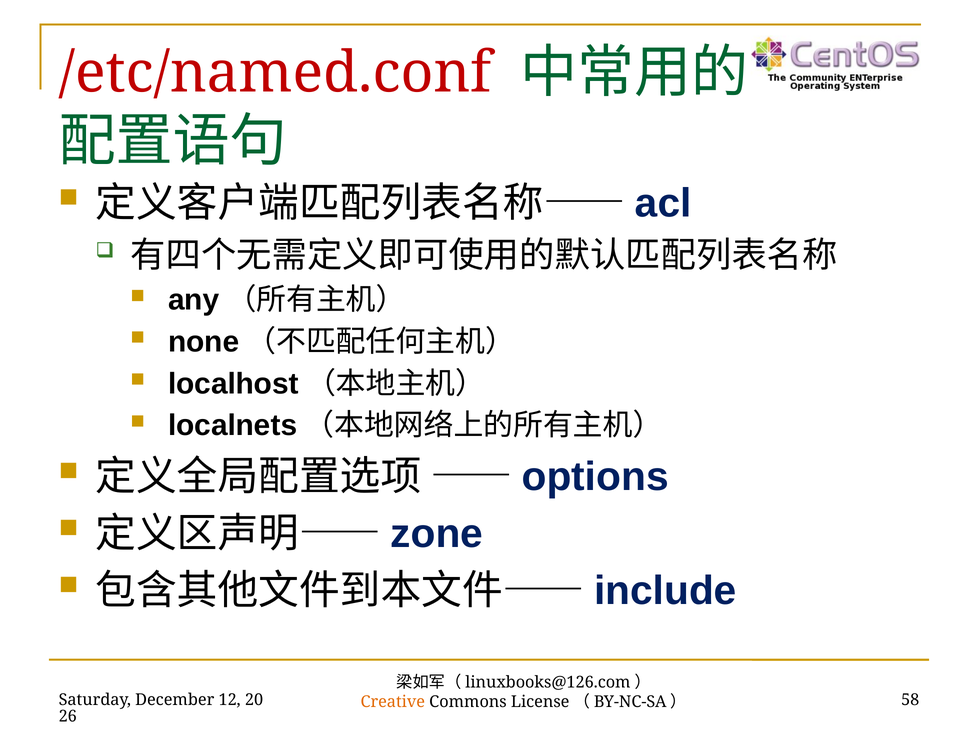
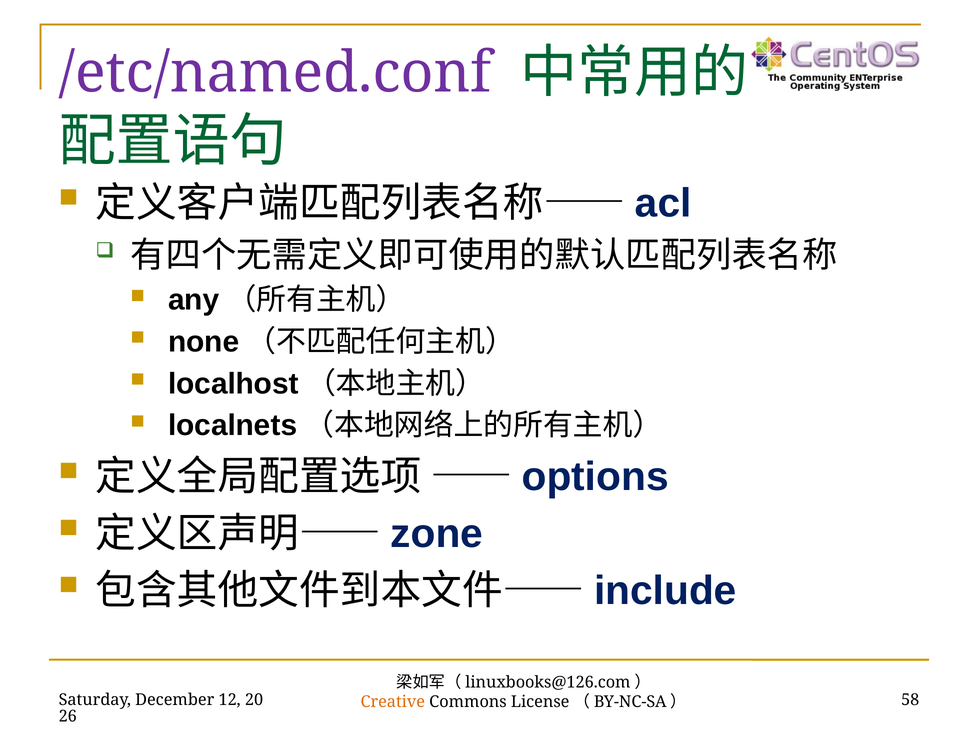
/etc/named.conf colour: red -> purple
